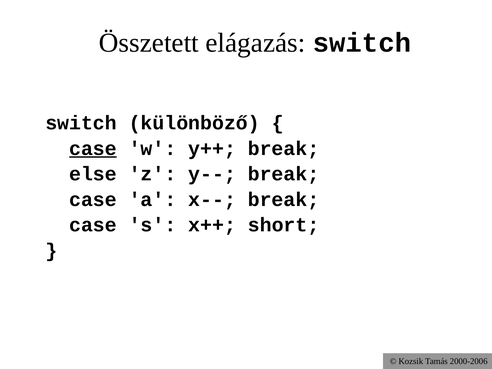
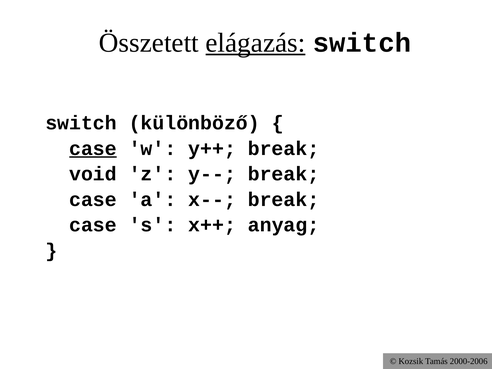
elágazás underline: none -> present
else: else -> void
short: short -> anyag
